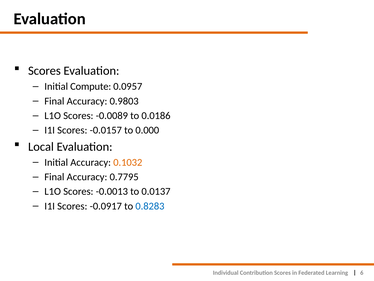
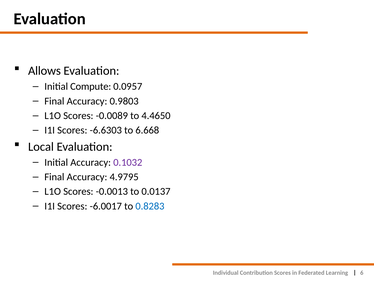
Scores at (44, 71): Scores -> Allows
0.0186: 0.0186 -> 4.4650
-0.0157: -0.0157 -> -6.6303
0.000: 0.000 -> 6.668
0.1032 colour: orange -> purple
0.7795: 0.7795 -> 4.9795
-0.0917: -0.0917 -> -6.0017
